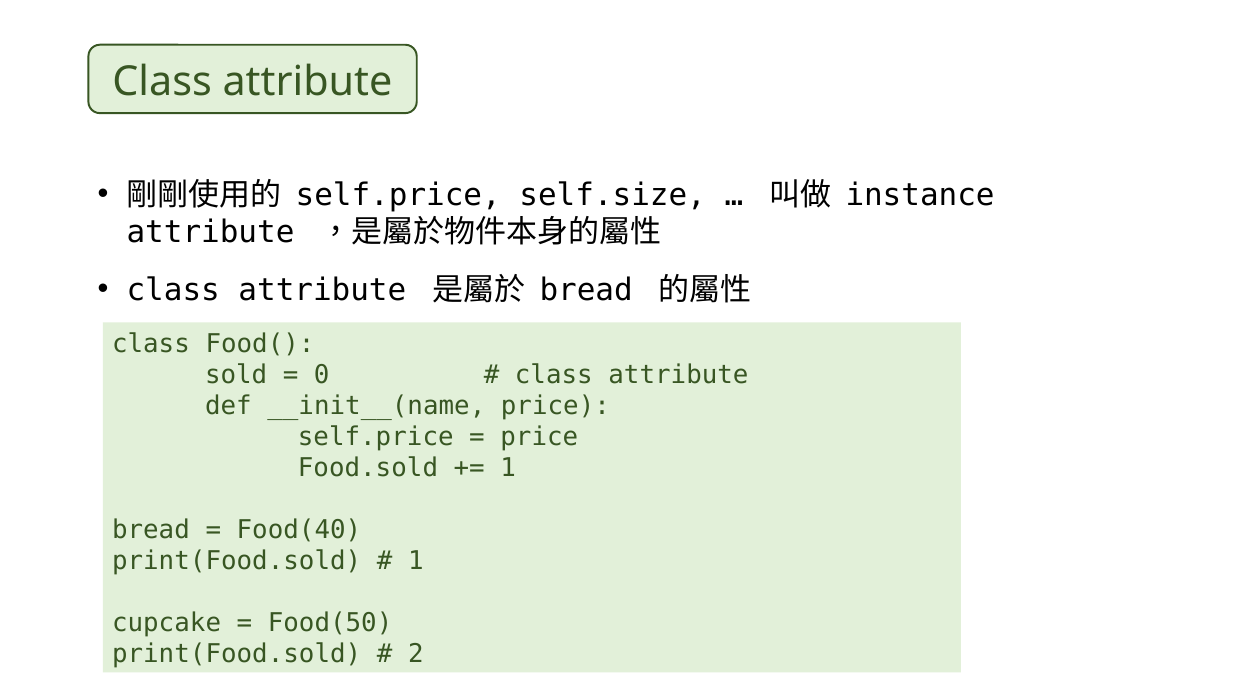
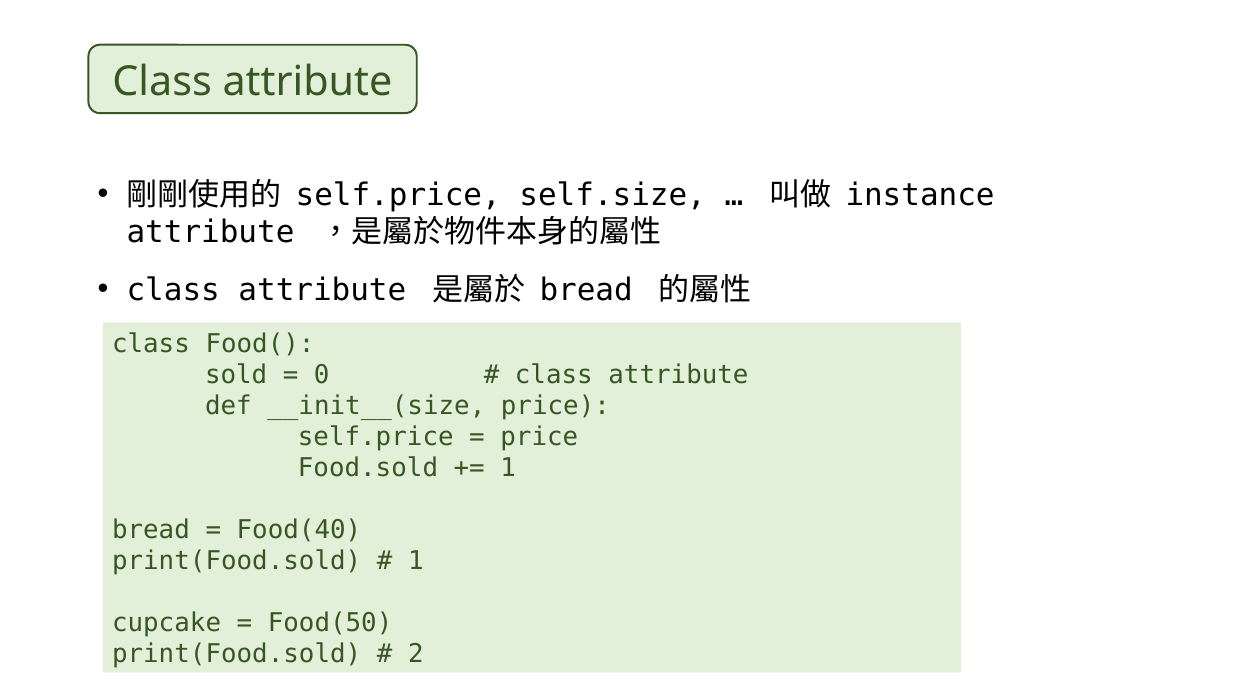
__init__(name: __init__(name -> __init__(size
